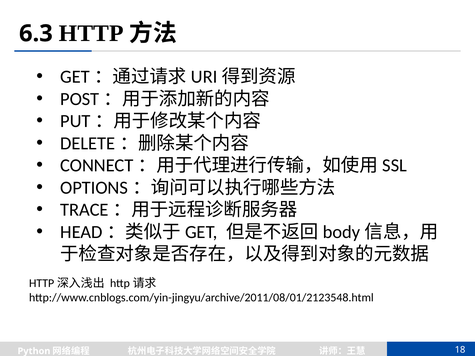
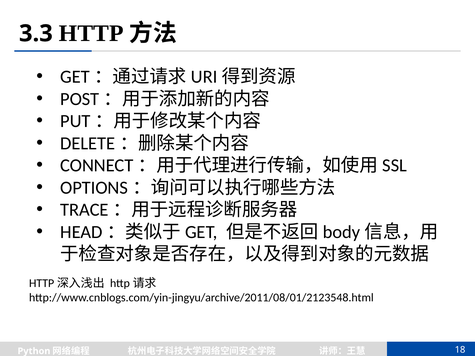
6.3: 6.3 -> 3.3
